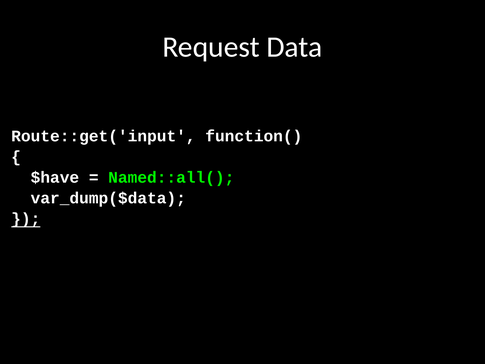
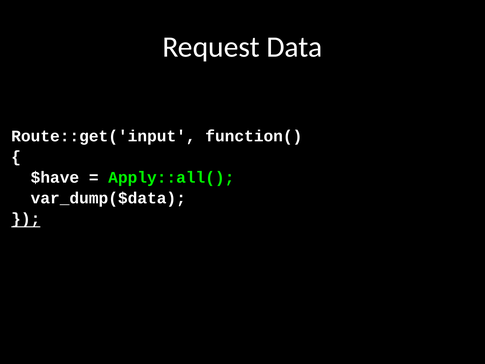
Named::all(: Named::all( -> Apply::all(
